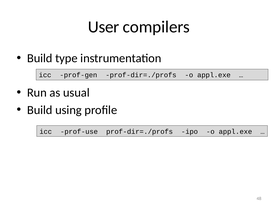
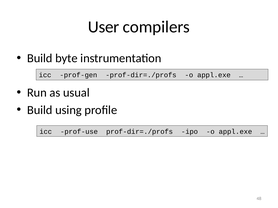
type: type -> byte
